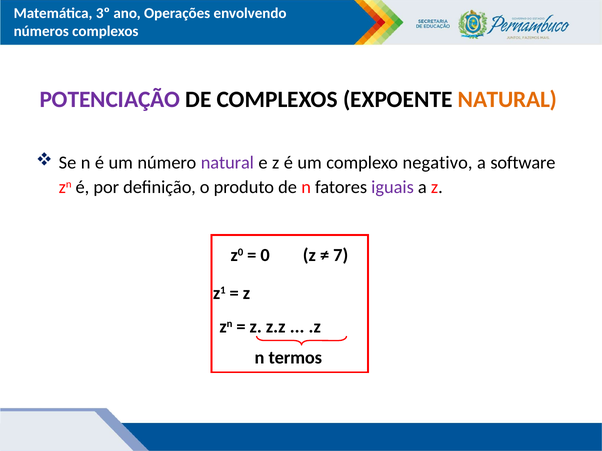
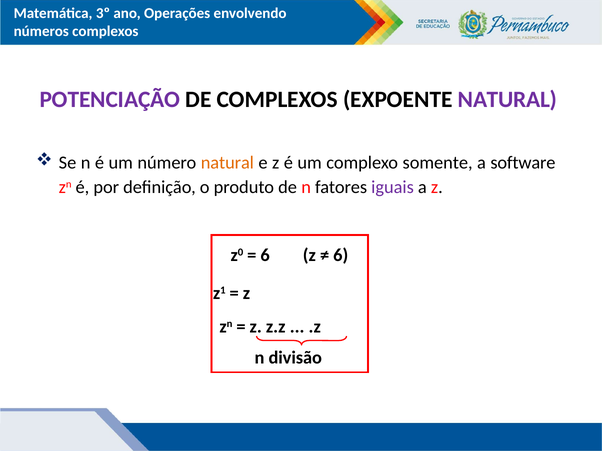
NATURAL at (507, 100) colour: orange -> purple
natural at (227, 163) colour: purple -> orange
negativo: negativo -> somente
0 at (265, 256): 0 -> 6
7 at (341, 256): 7 -> 6
termos: termos -> divisão
